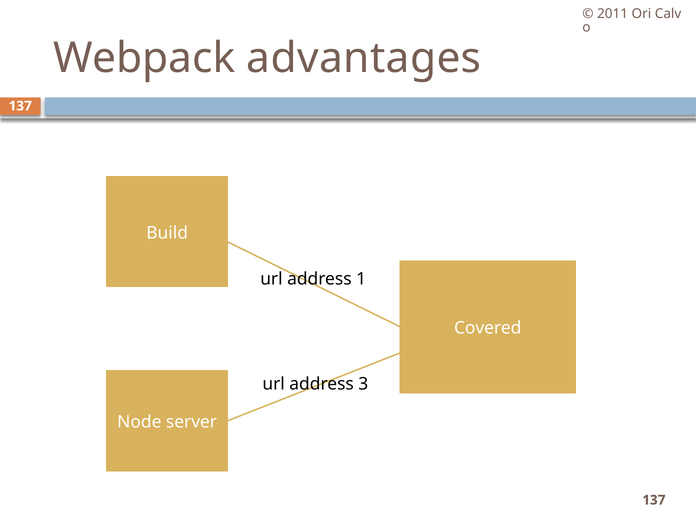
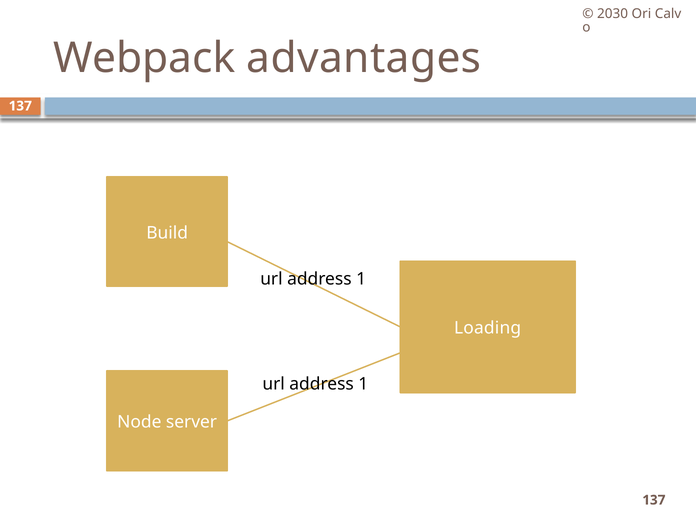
2011: 2011 -> 2030
Covered: Covered -> Loading
3 at (363, 384): 3 -> 1
